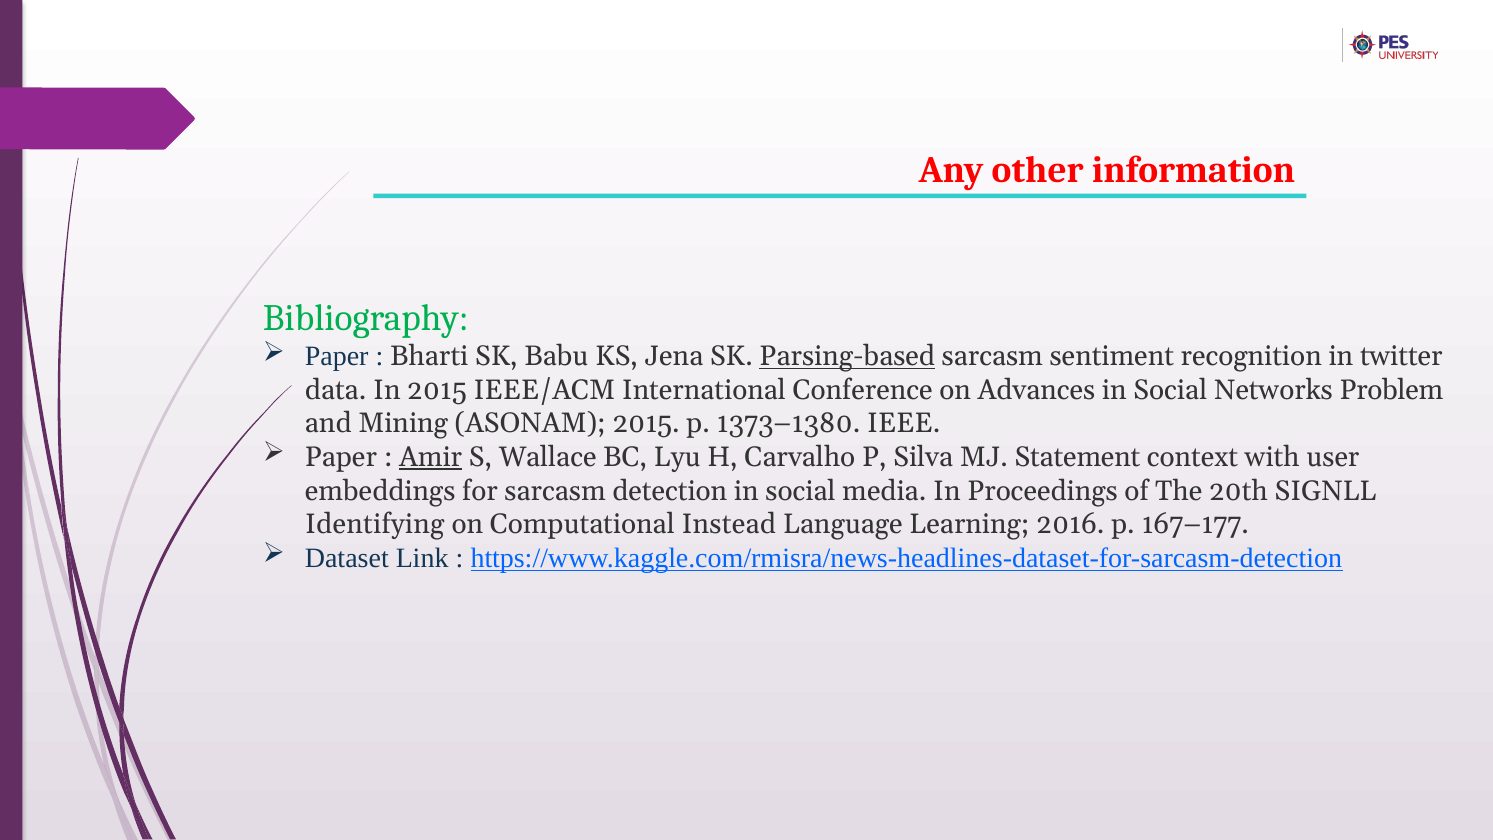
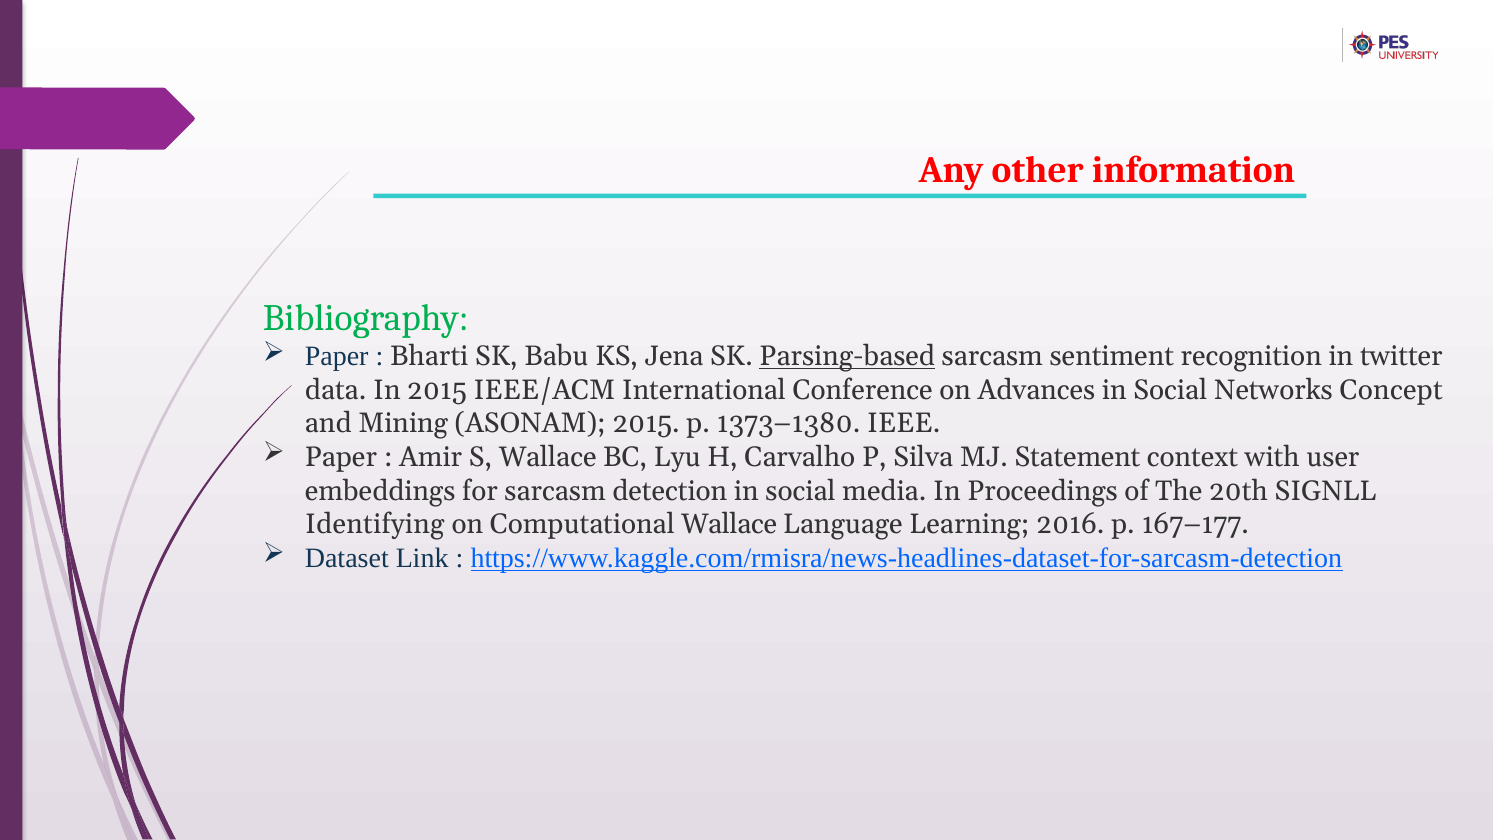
Problem: Problem -> Concept
Amir underline: present -> none
Computational Instead: Instead -> Wallace
